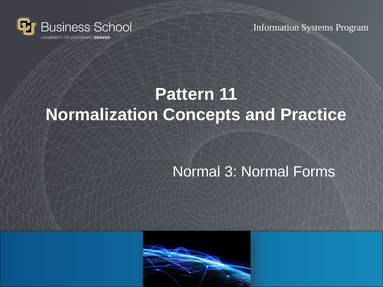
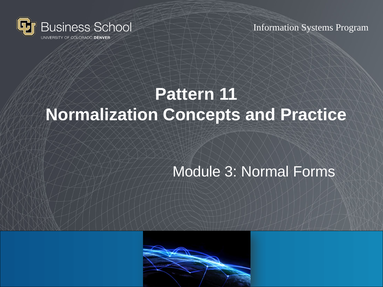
Normal at (197, 172): Normal -> Module
